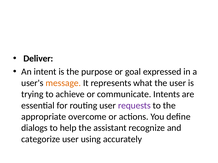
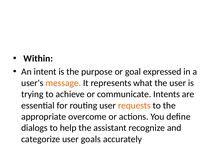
Deliver: Deliver -> Within
requests colour: purple -> orange
using: using -> goals
